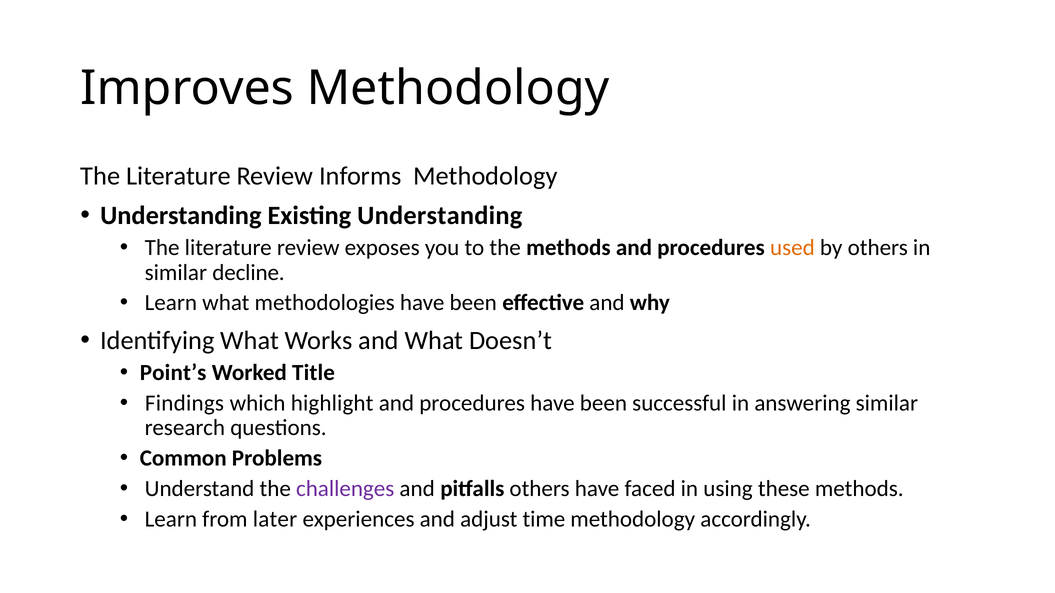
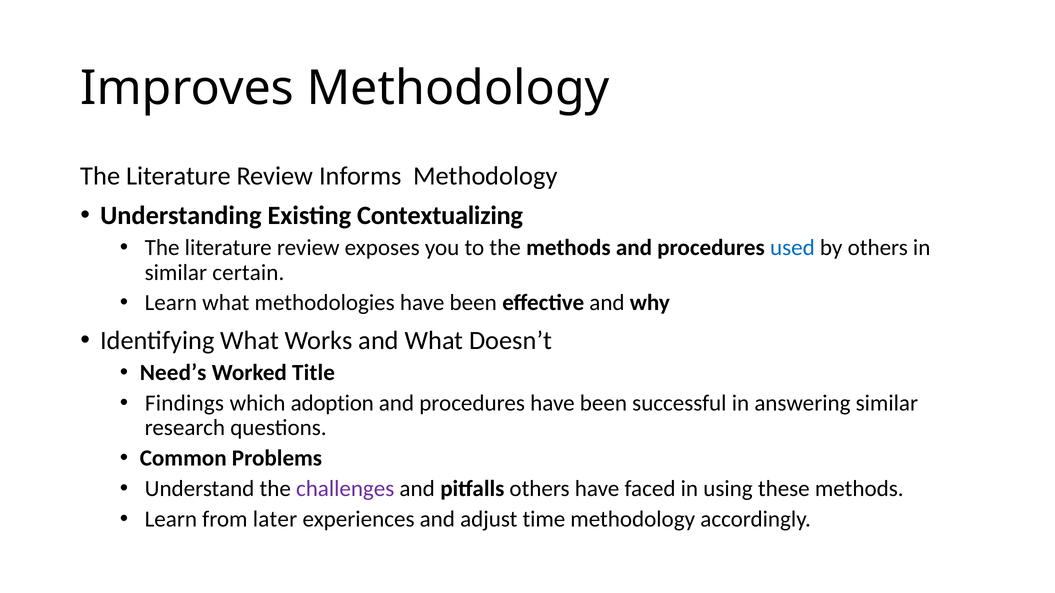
Existing Understanding: Understanding -> Contextualizing
used colour: orange -> blue
decline: decline -> certain
Point’s: Point’s -> Need’s
highlight: highlight -> adoption
